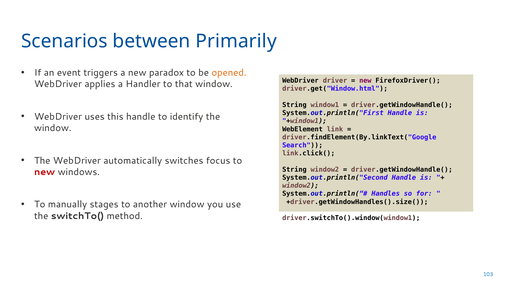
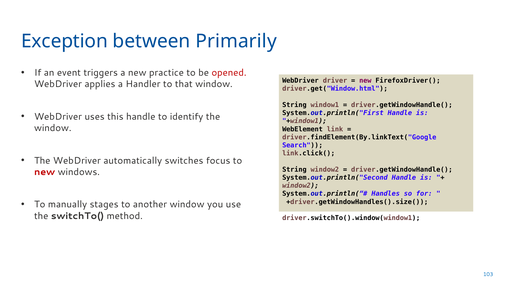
Scenarios: Scenarios -> Exception
paradox: paradox -> practice
opened colour: orange -> red
